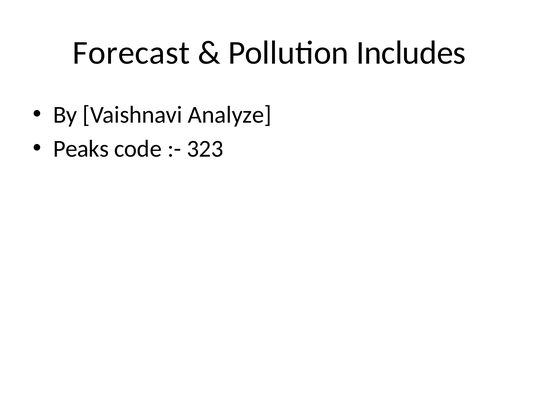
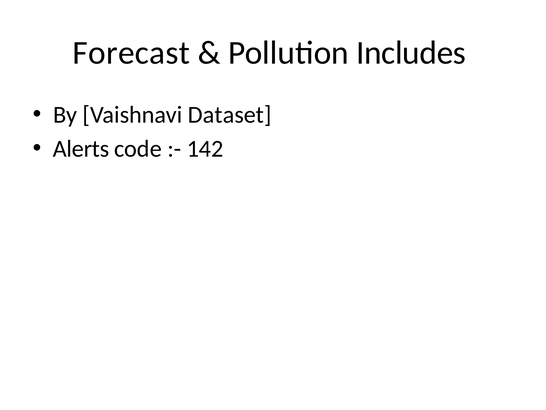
Analyze: Analyze -> Dataset
Peaks: Peaks -> Alerts
323: 323 -> 142
